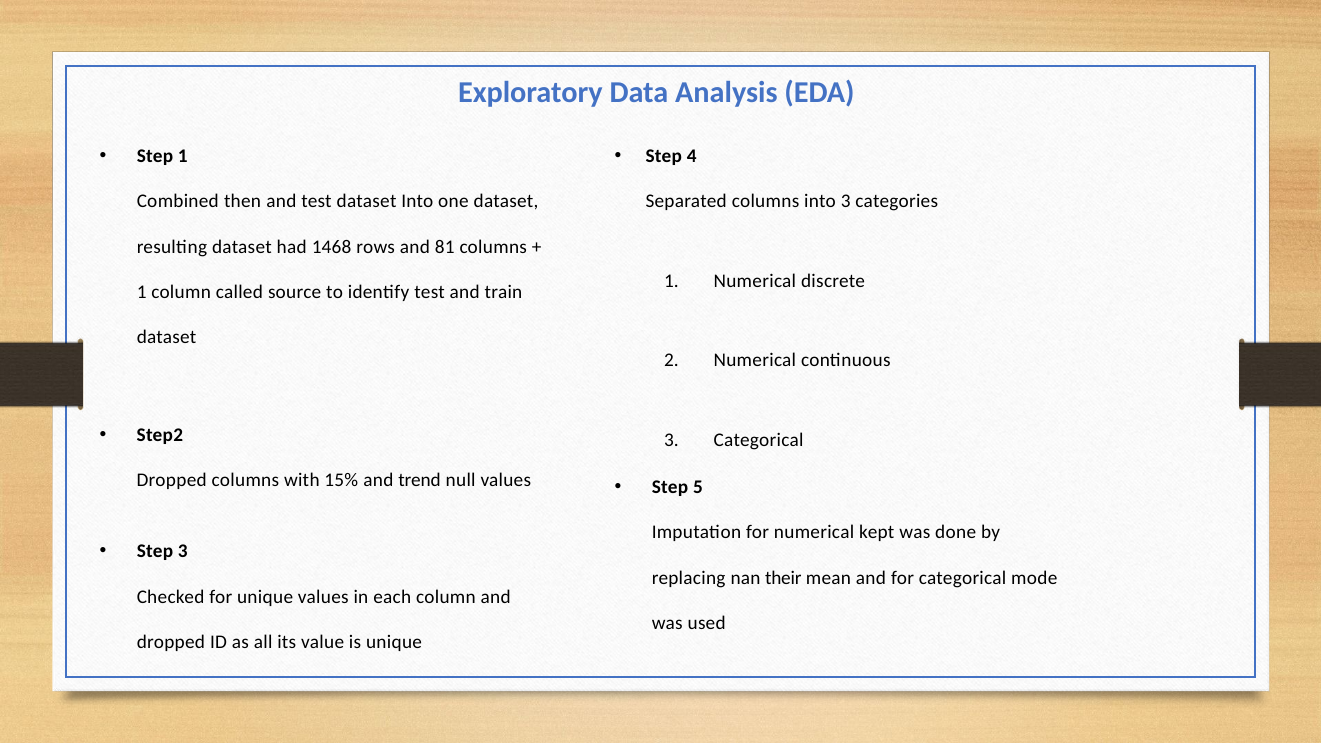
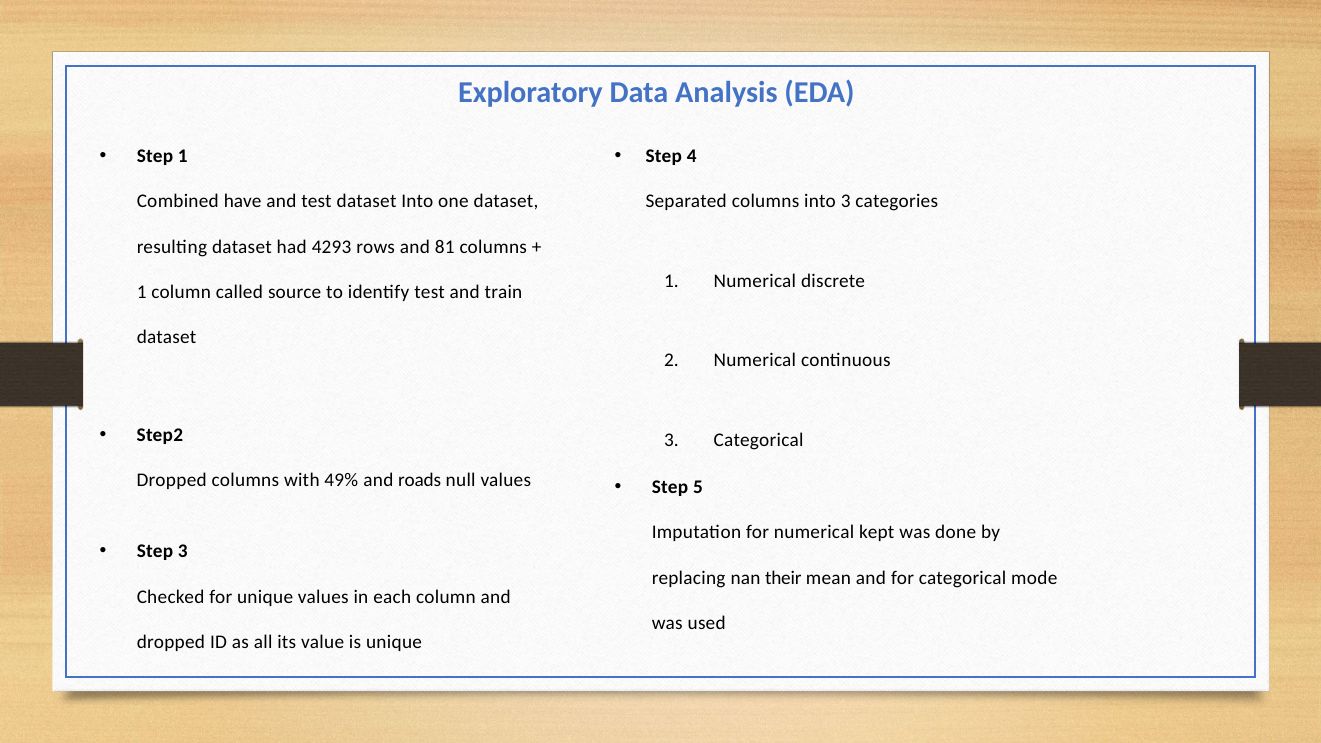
then: then -> have
1468: 1468 -> 4293
15%: 15% -> 49%
trend: trend -> roads
